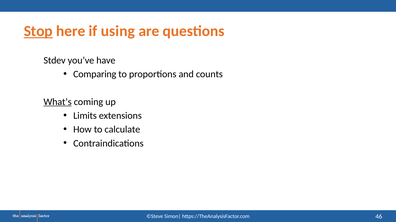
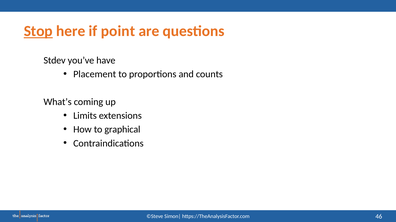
using: using -> point
Comparing: Comparing -> Placement
What’s underline: present -> none
calculate: calculate -> graphical
